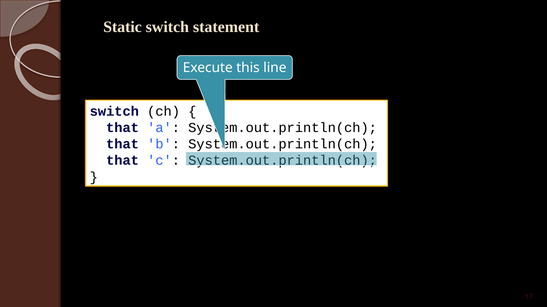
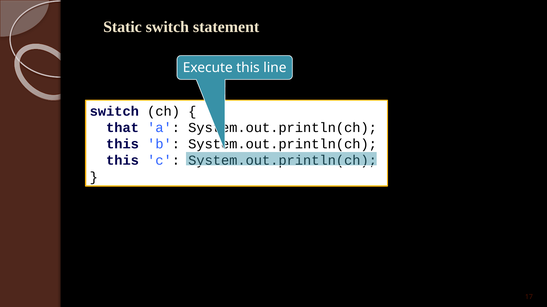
that at (123, 144): that -> this
that at (123, 161): that -> this
